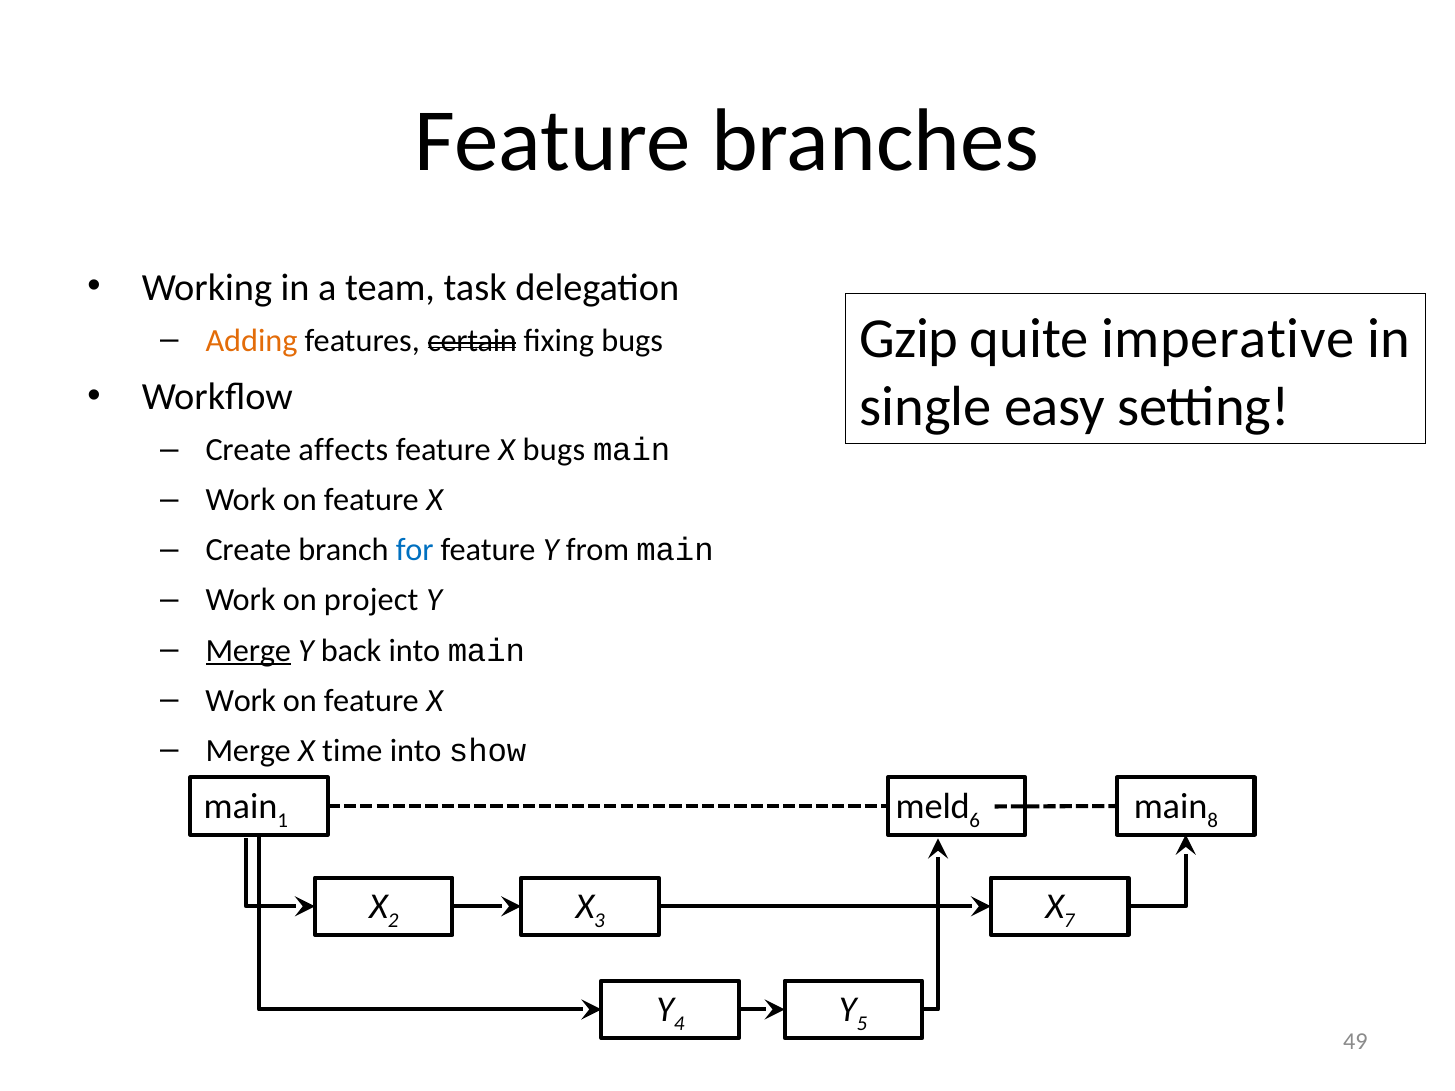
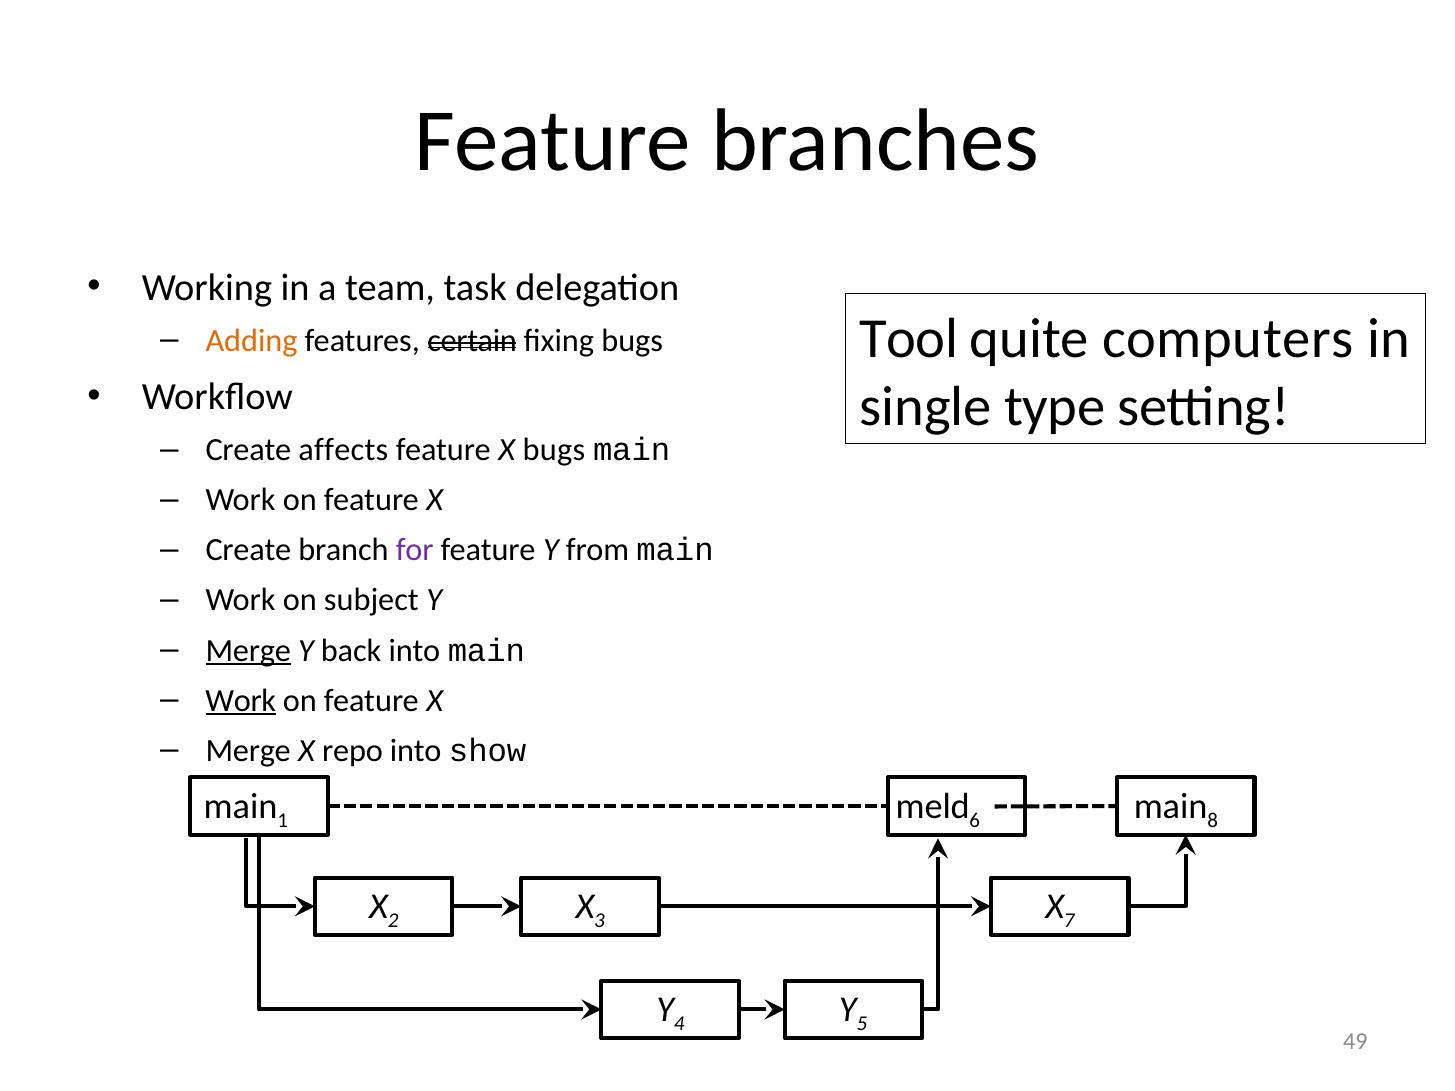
Gzip: Gzip -> Tool
imperative: imperative -> computers
easy: easy -> type
for colour: blue -> purple
project: project -> subject
Work at (241, 701) underline: none -> present
time: time -> repo
